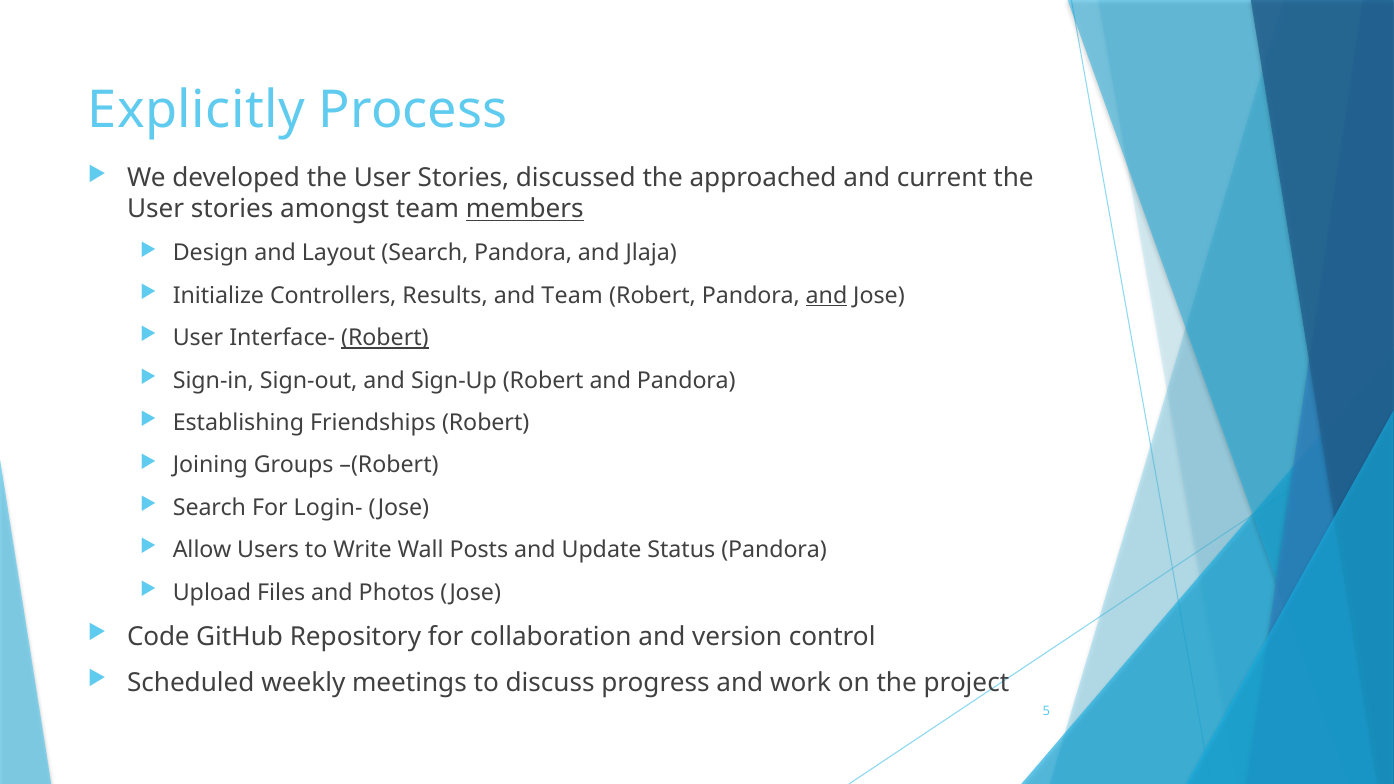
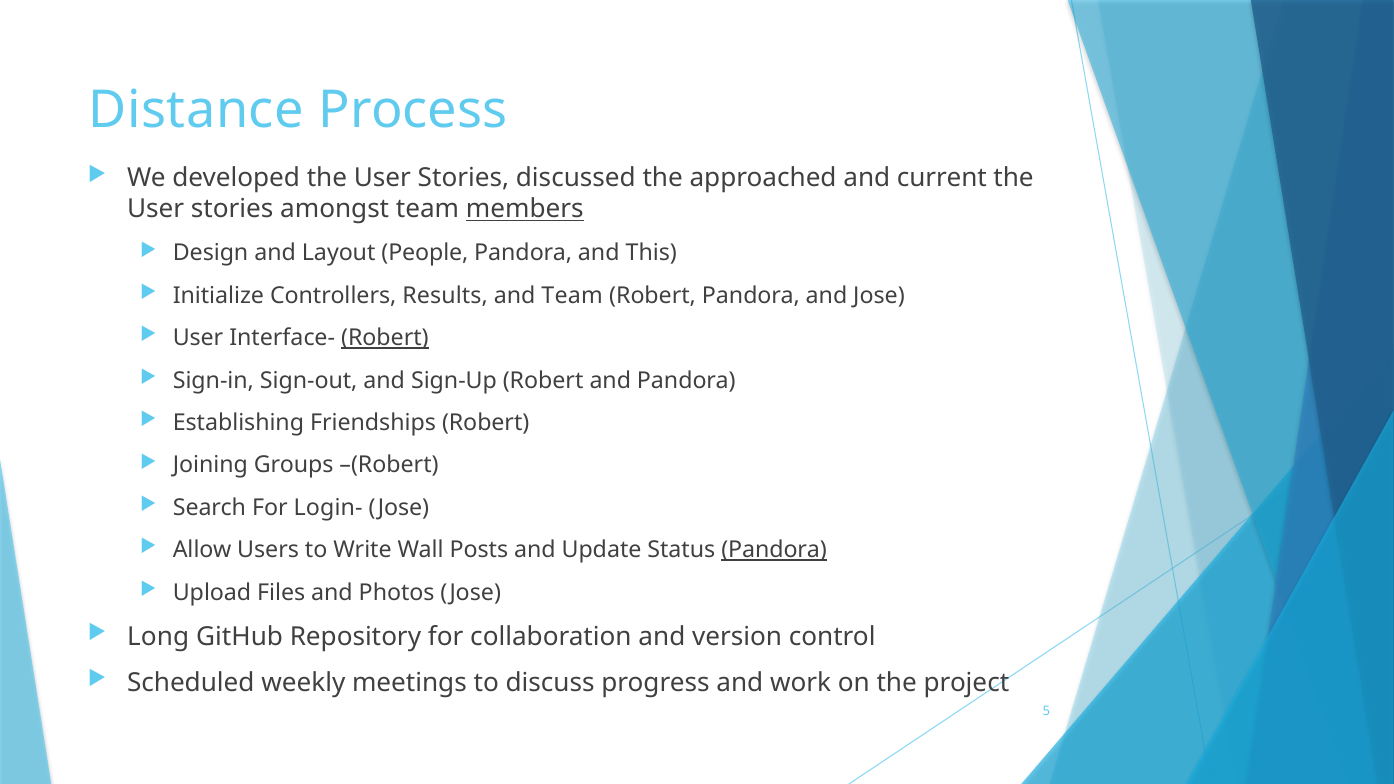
Explicitly: Explicitly -> Distance
Layout Search: Search -> People
Jlaja: Jlaja -> This
and at (827, 296) underline: present -> none
Pandora at (774, 550) underline: none -> present
Code: Code -> Long
